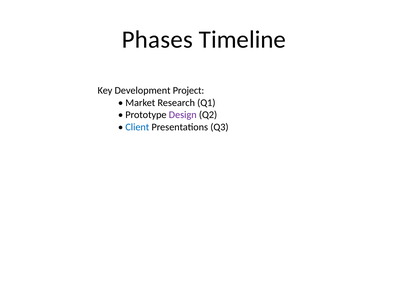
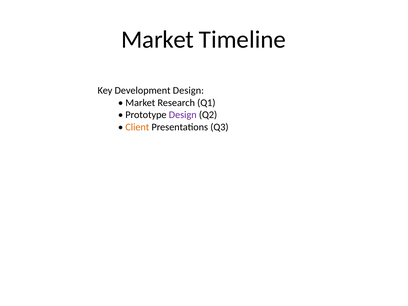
Phases at (157, 39): Phases -> Market
Development Project: Project -> Design
Client colour: blue -> orange
